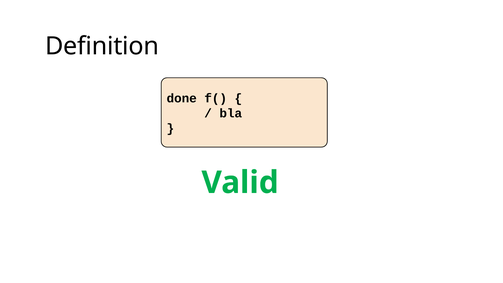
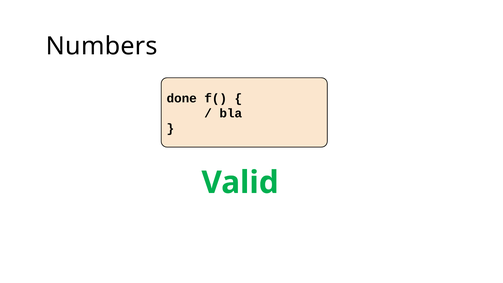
Definition: Definition -> Numbers
